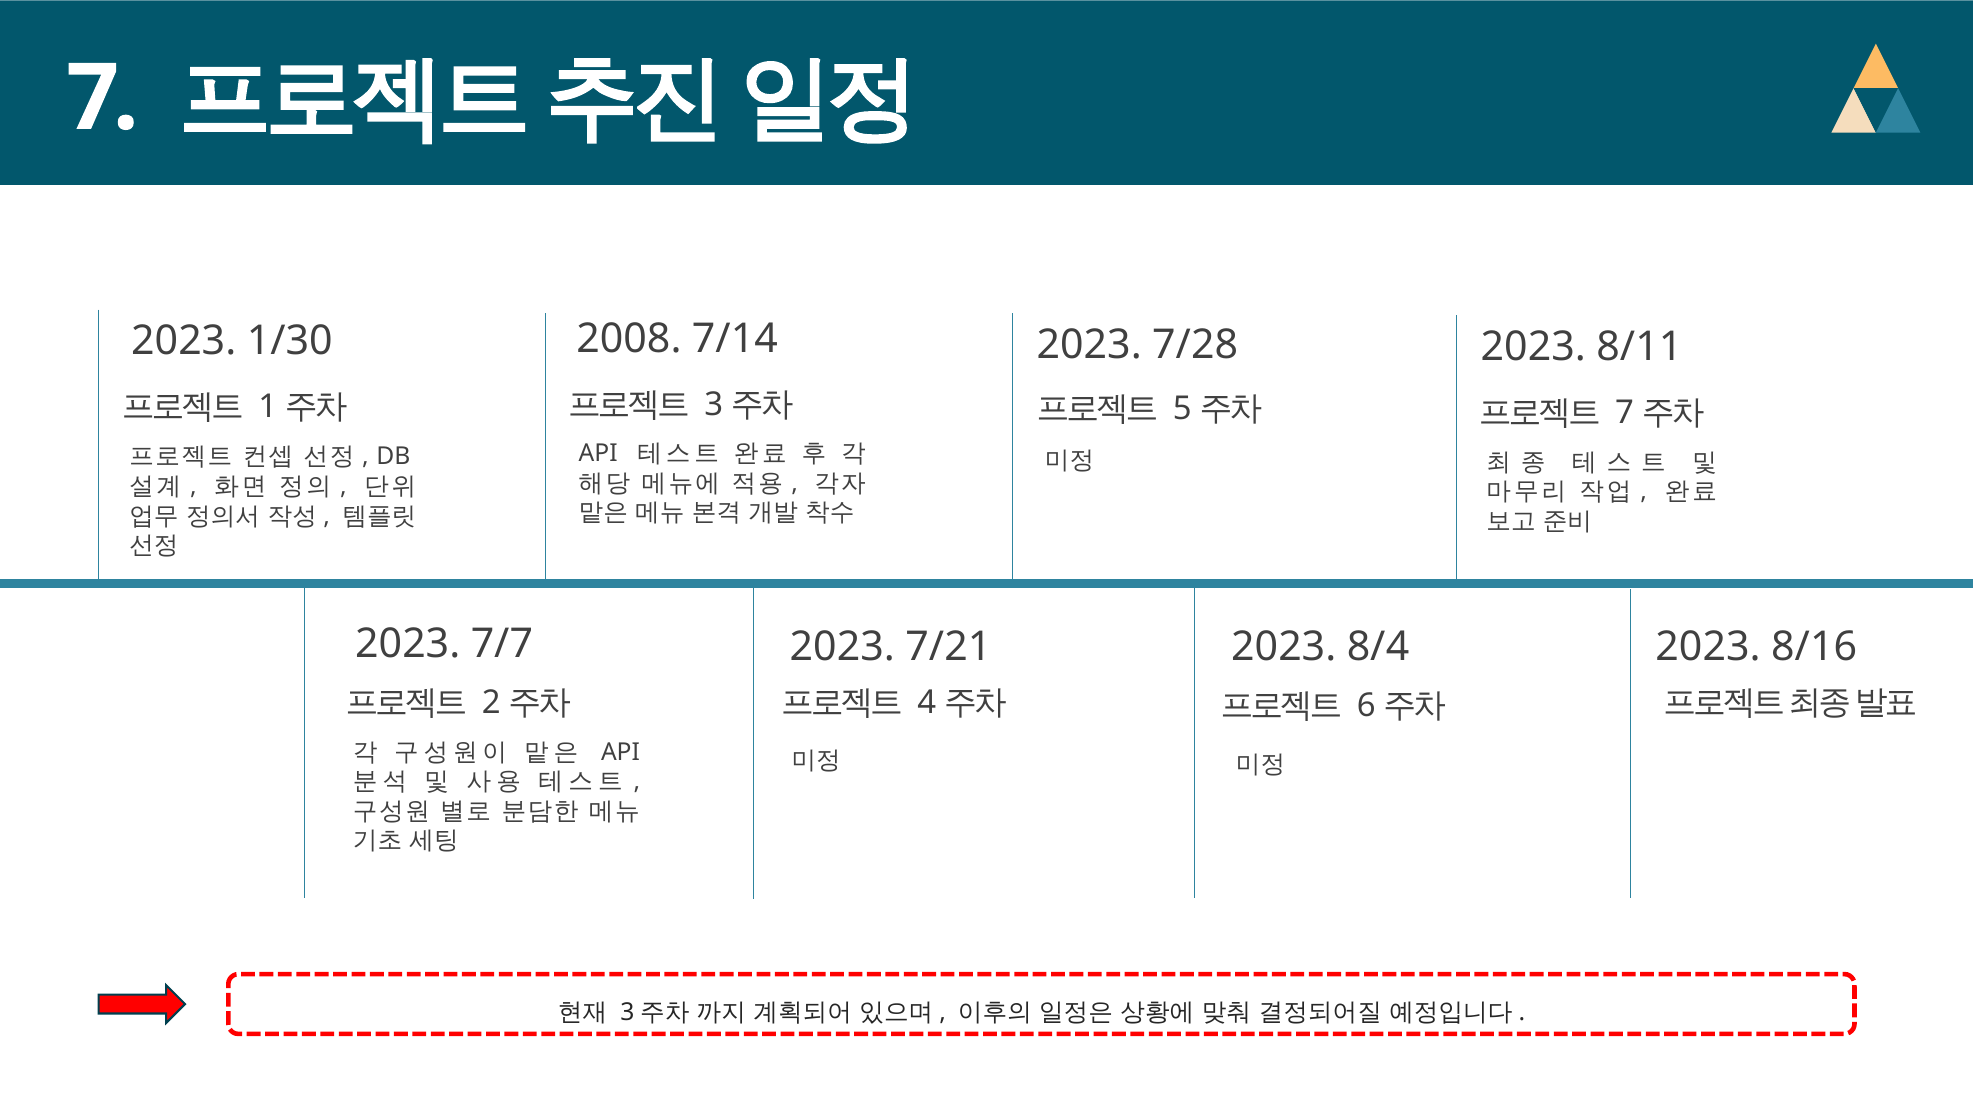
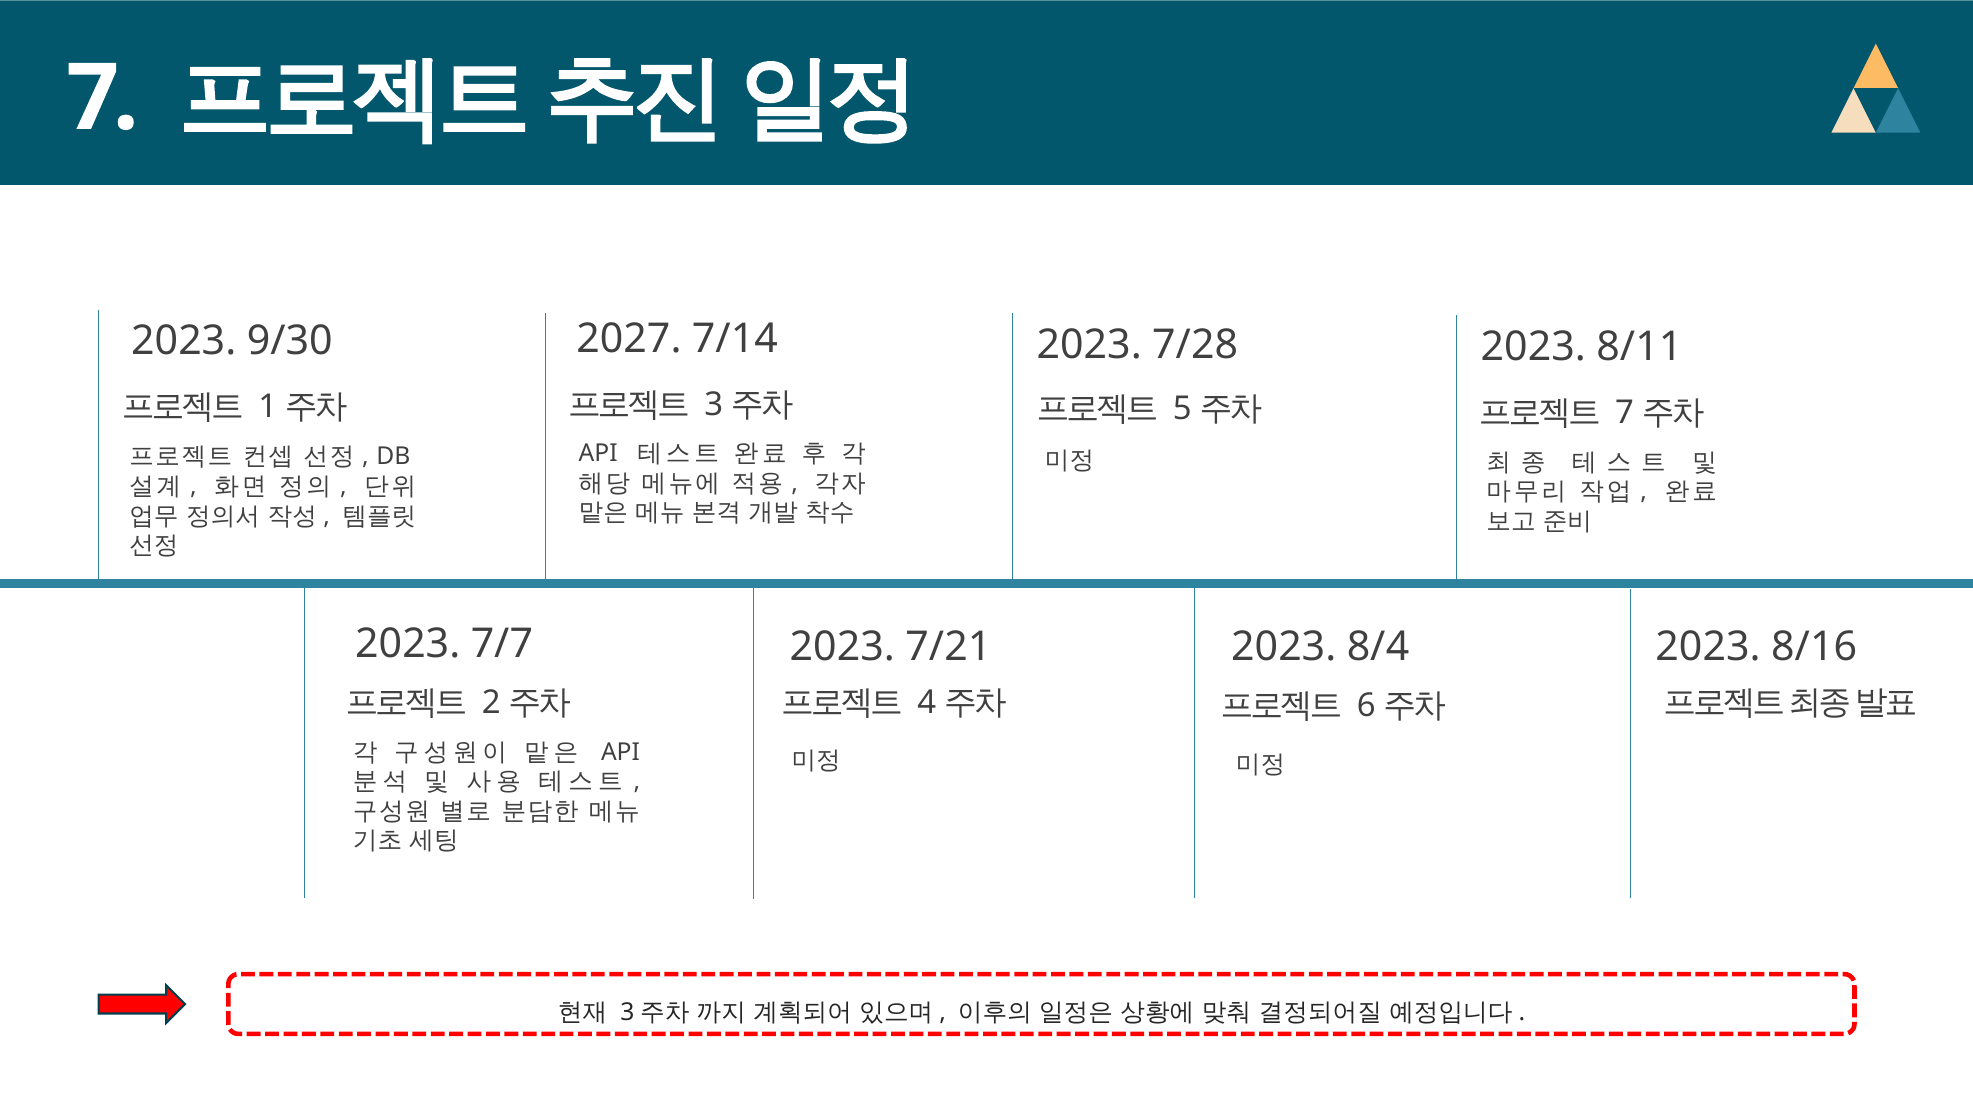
2008: 2008 -> 2027
1/30: 1/30 -> 9/30
